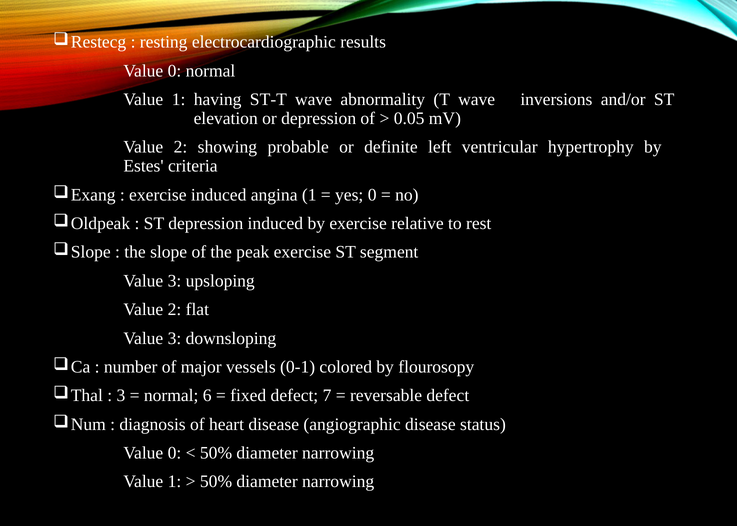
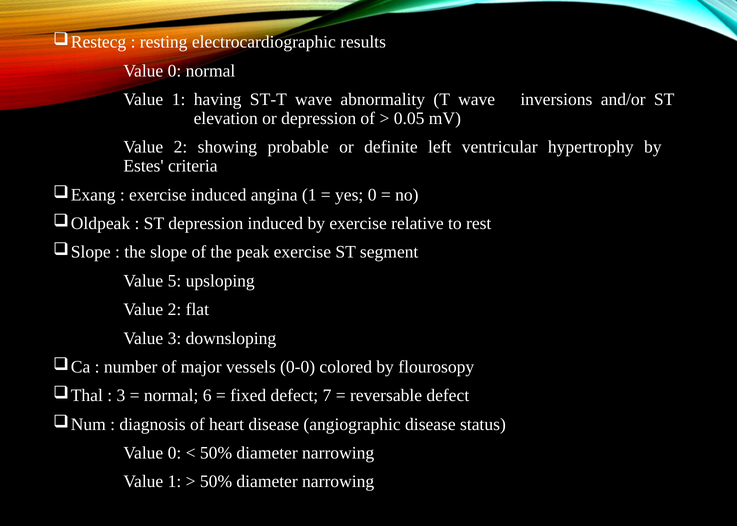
3 at (175, 281): 3 -> 5
0‐1: 0‐1 -> 0‐0
